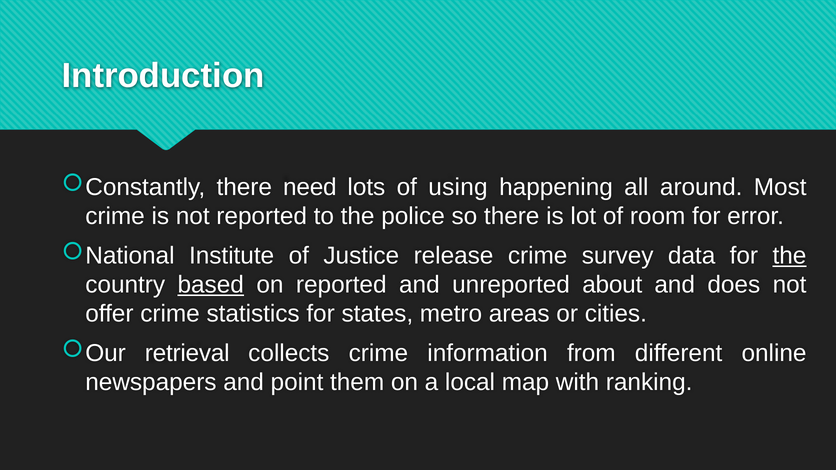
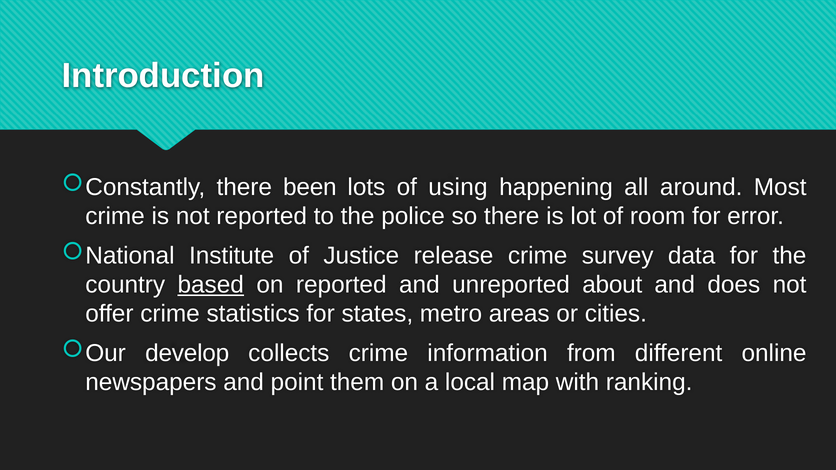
need: need -> been
the at (790, 256) underline: present -> none
retrieval: retrieval -> develop
